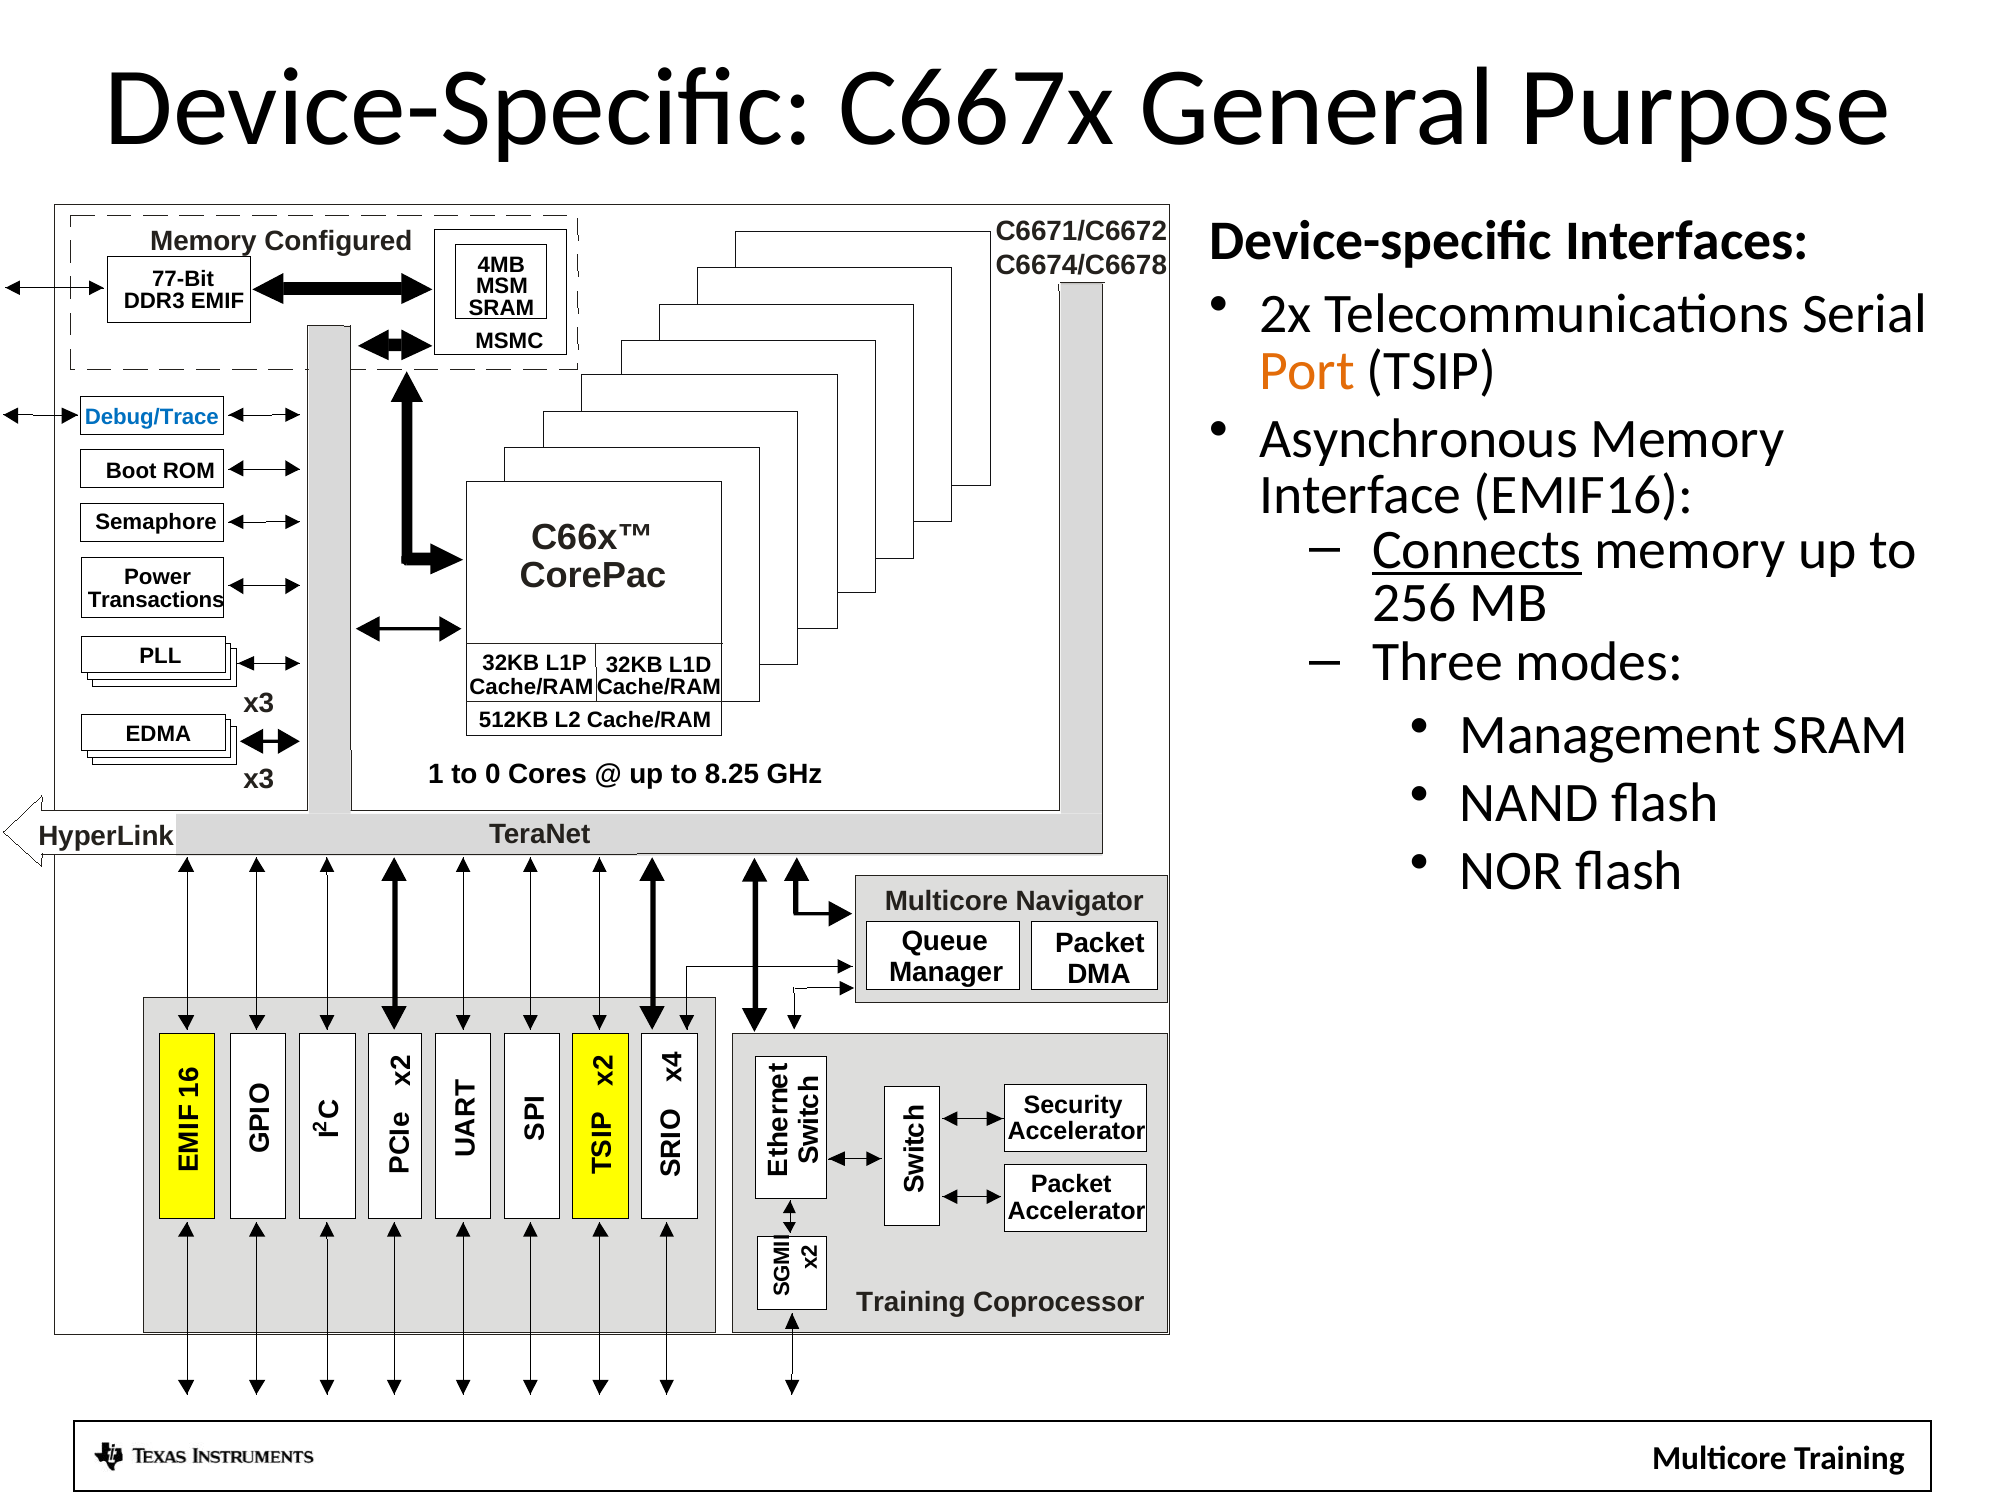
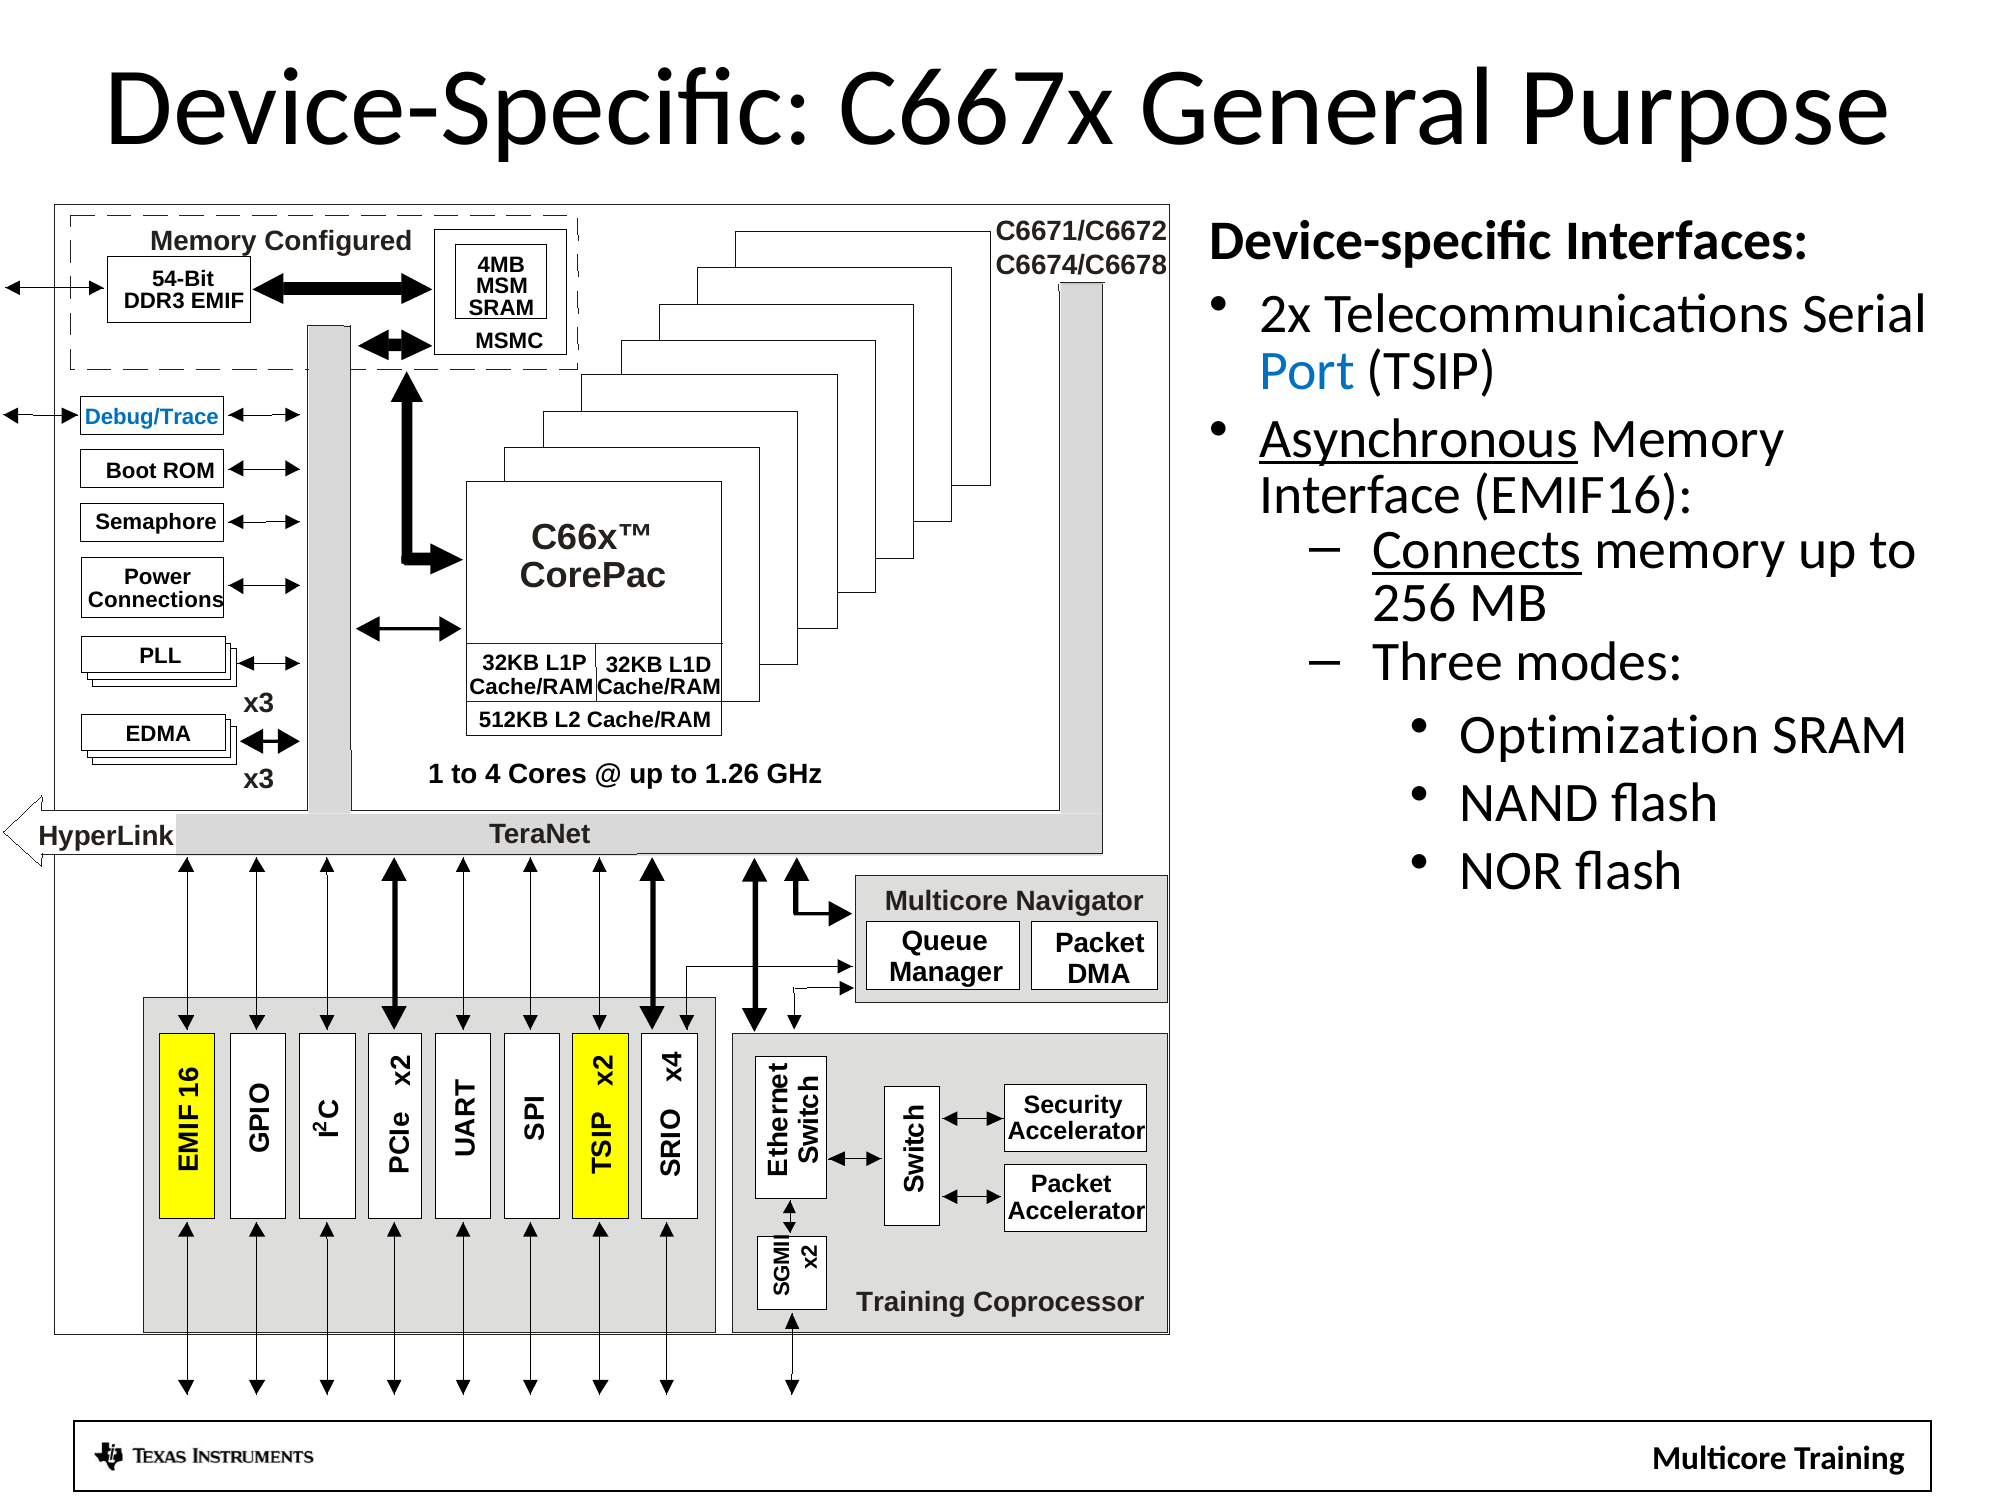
77-Bit: 77-Bit -> 54-Bit
Port colour: orange -> blue
Asynchronous underline: none -> present
Transactions: Transactions -> Connections
Management: Management -> Optimization
to 0: 0 -> 4
8.25: 8.25 -> 1.26
